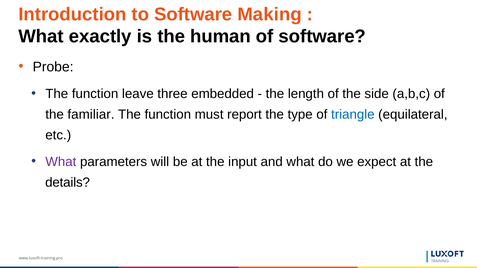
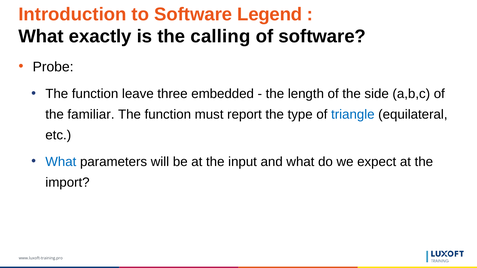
Making: Making -> Legend
human: human -> calling
What at (61, 162) colour: purple -> blue
details: details -> import
